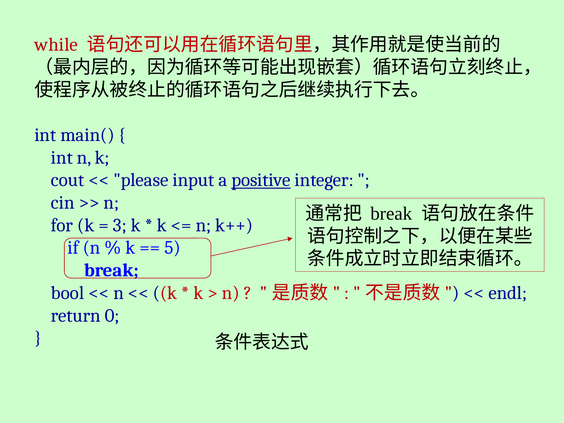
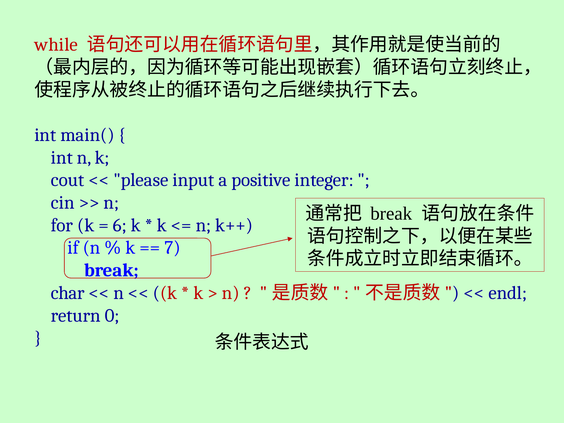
positive underline: present -> none
3: 3 -> 6
5: 5 -> 7
bool: bool -> char
